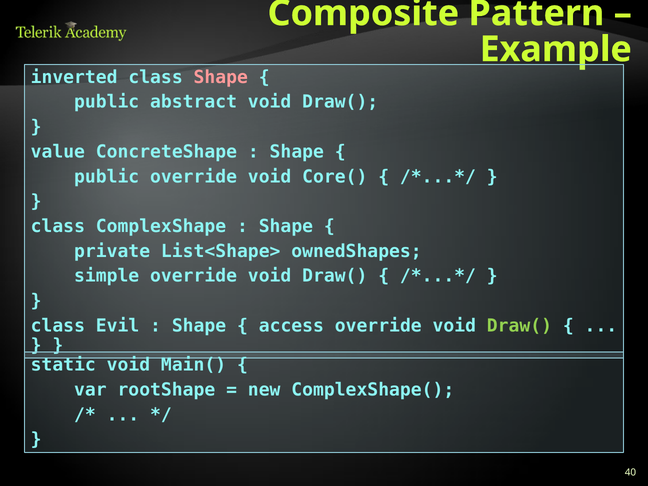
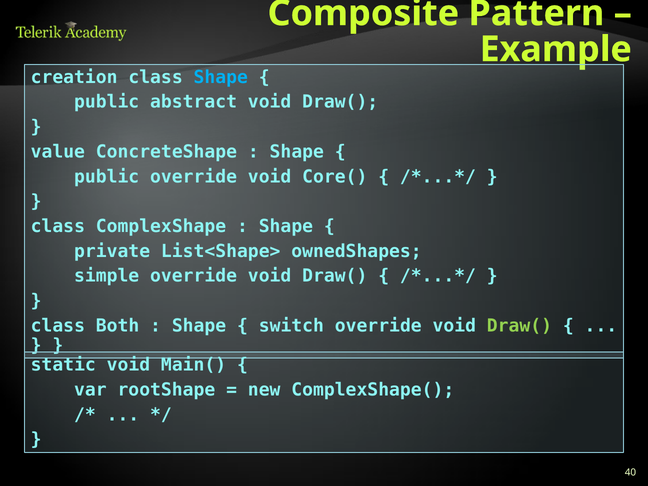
inverted: inverted -> creation
Shape at (221, 77) colour: pink -> light blue
Evil: Evil -> Both
access: access -> switch
